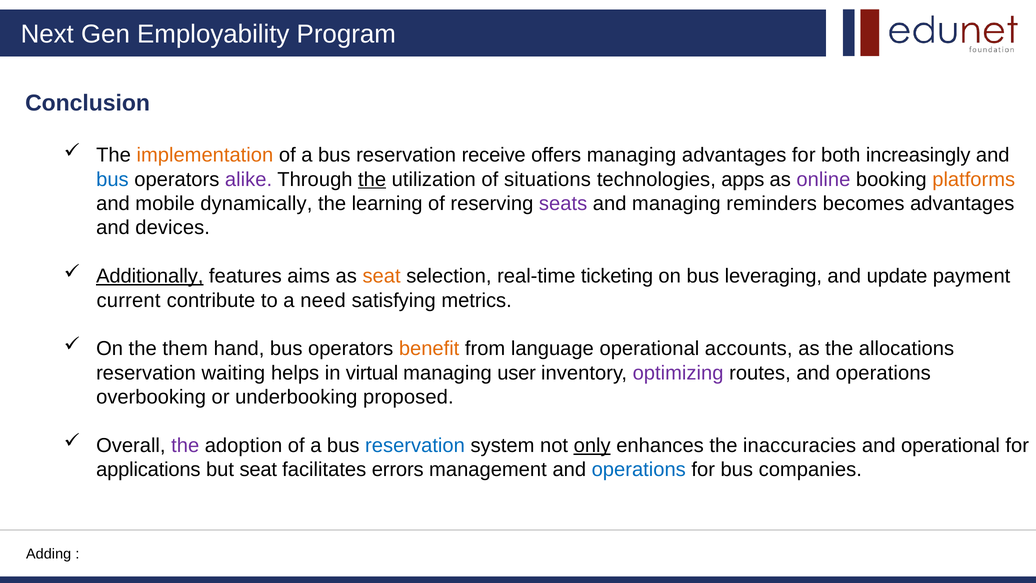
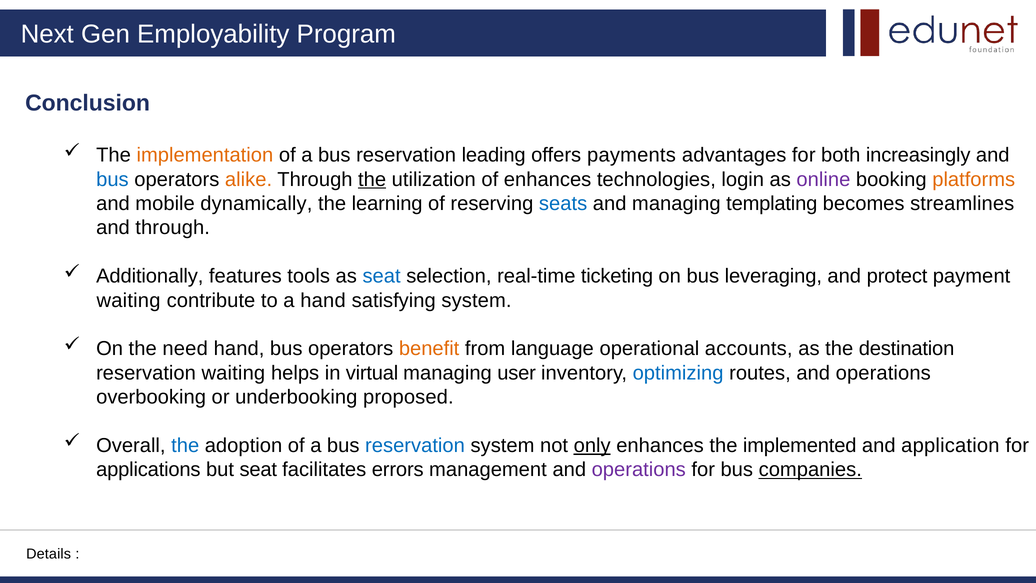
receive: receive -> leading
offers managing: managing -> payments
alike colour: purple -> orange
of situations: situations -> enhances
apps: apps -> login
seats colour: purple -> blue
reminders: reminders -> templating
becomes advantages: advantages -> streamlines
and devices: devices -> through
Additionally underline: present -> none
aims: aims -> tools
seat at (382, 276) colour: orange -> blue
update: update -> protect
current at (129, 300): current -> waiting
a need: need -> hand
satisfying metrics: metrics -> system
them: them -> need
allocations: allocations -> destination
optimizing colour: purple -> blue
the at (185, 445) colour: purple -> blue
inaccuracies: inaccuracies -> implemented
and operational: operational -> application
operations at (639, 470) colour: blue -> purple
companies underline: none -> present
Adding: Adding -> Details
